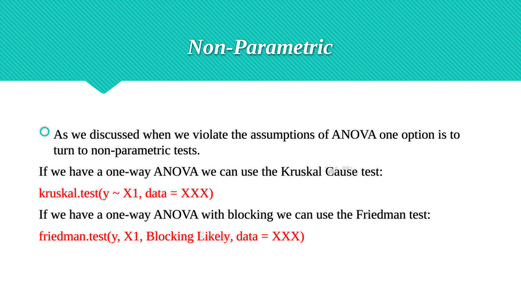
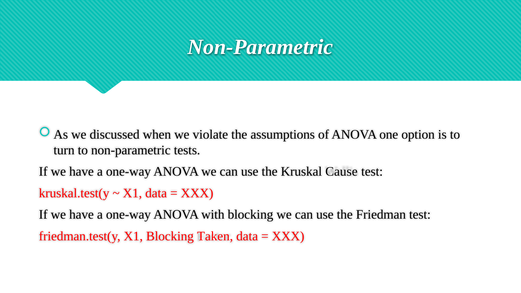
Likely: Likely -> Taken
